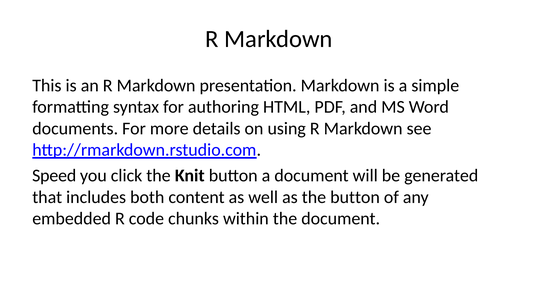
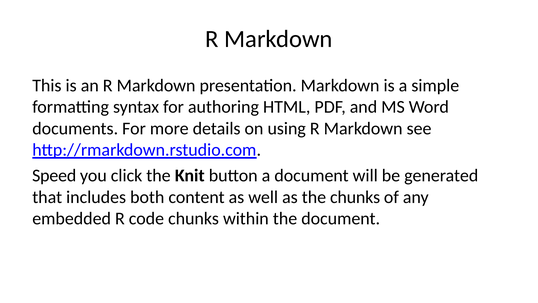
the button: button -> chunks
